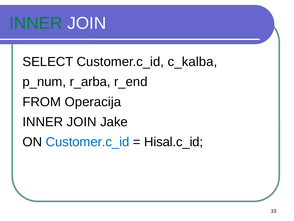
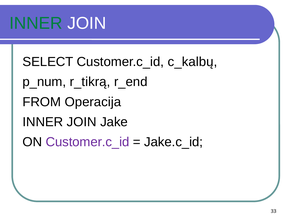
c_kalba: c_kalba -> c_kalbų
r_arba: r_arba -> r_tikrą
Customer.c_id at (88, 142) colour: blue -> purple
Hisal.c_id: Hisal.c_id -> Jake.c_id
